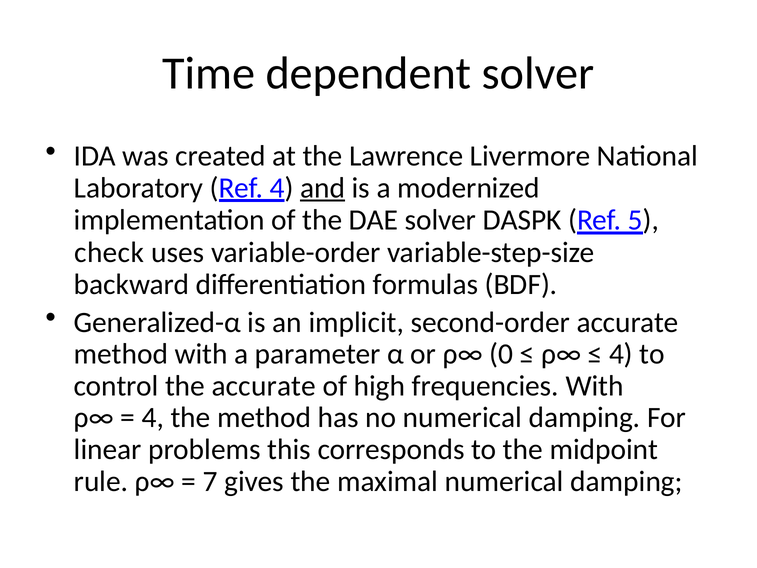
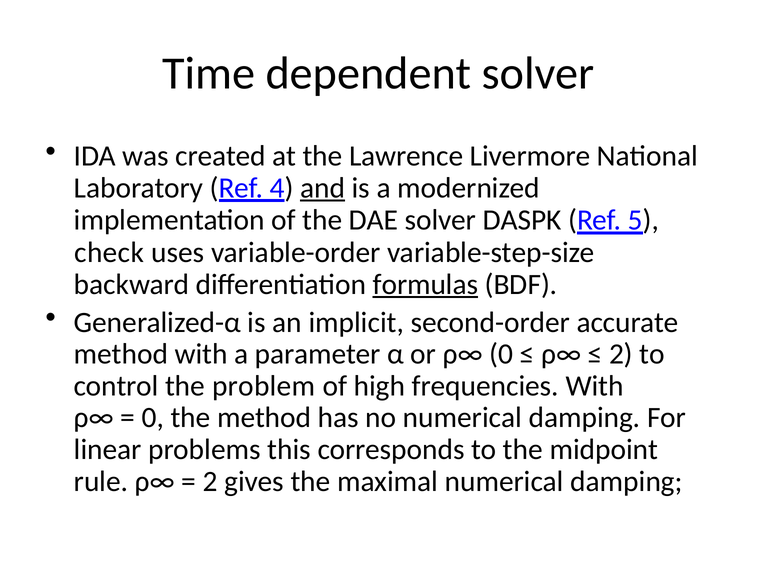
formulas underline: none -> present
4 at (621, 354): 4 -> 2
the accurate: accurate -> problem
4 at (153, 418): 4 -> 0
7 at (210, 481): 7 -> 2
